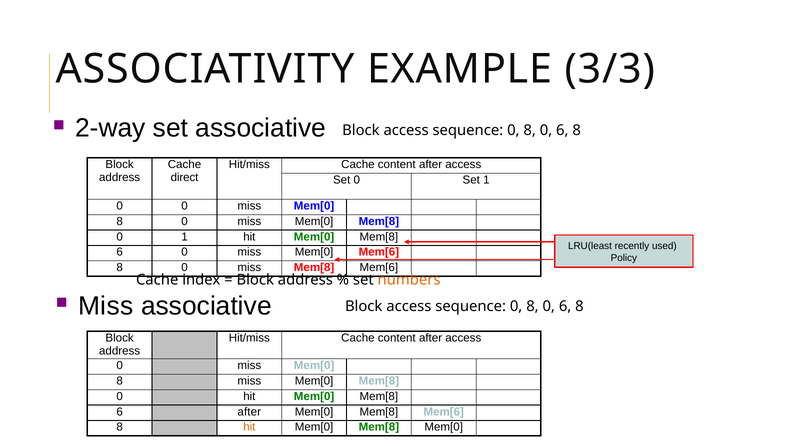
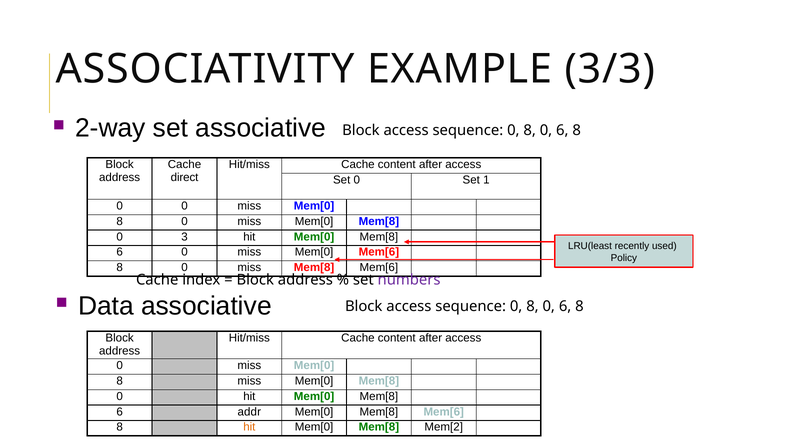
0 1: 1 -> 3
numbers colour: orange -> purple
Miss at (106, 306): Miss -> Data
6 after: after -> addr
Mem[8 Mem[0: Mem[0 -> Mem[2
